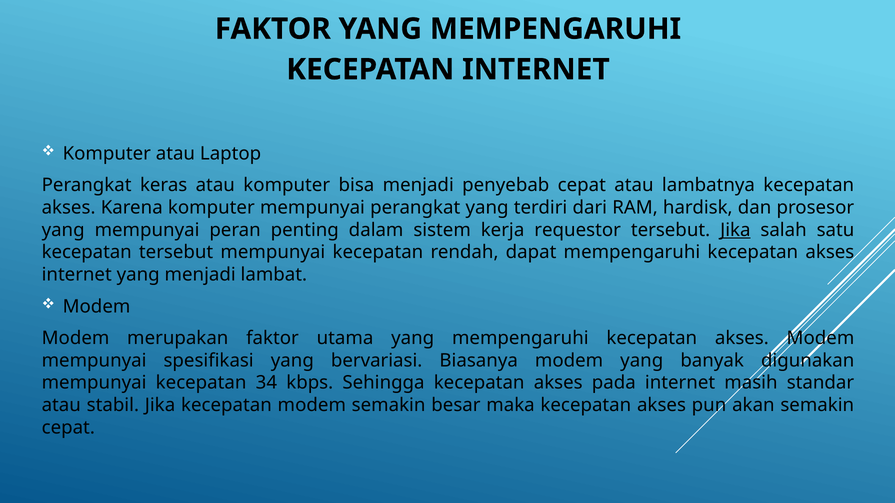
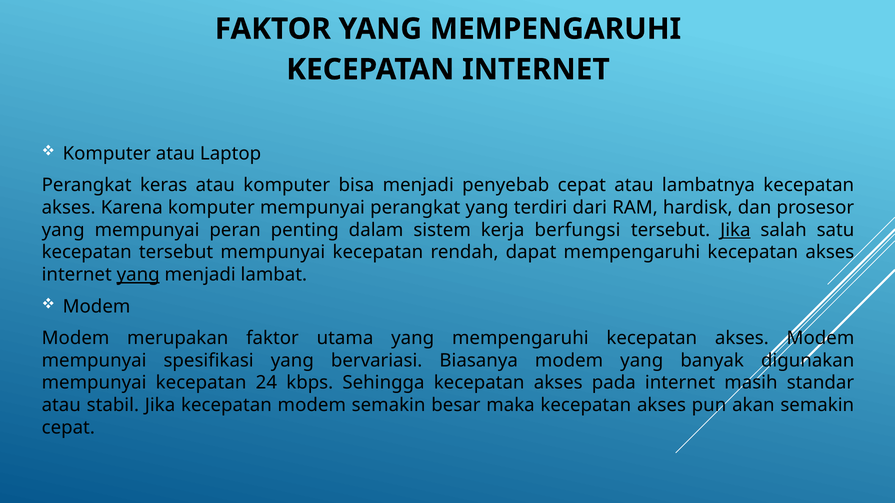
requestor: requestor -> berfungsi
yang at (138, 275) underline: none -> present
34: 34 -> 24
